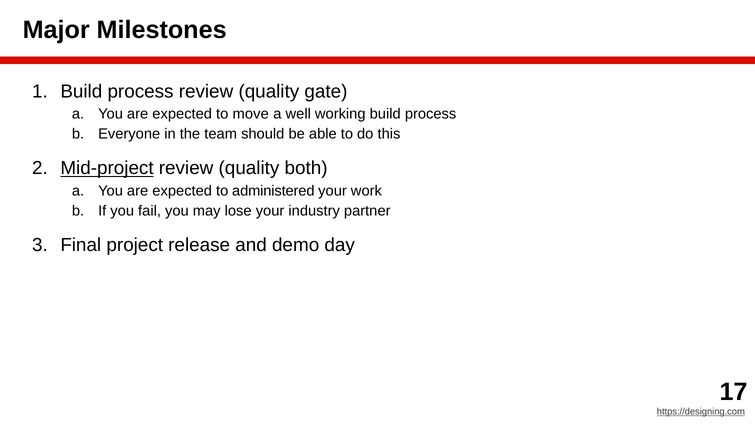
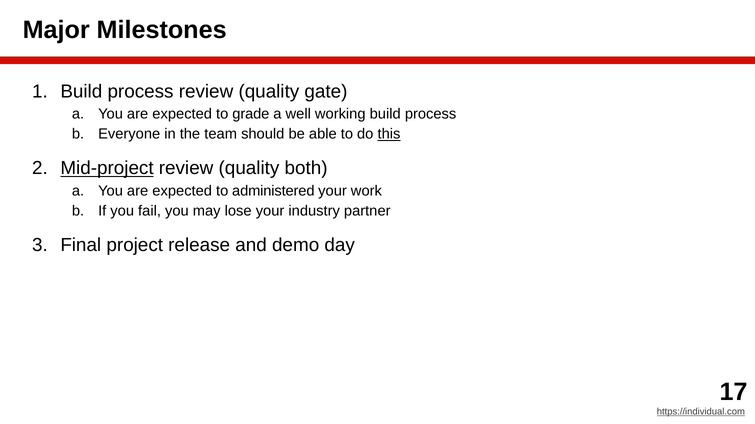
move: move -> grade
this underline: none -> present
https://designing.com: https://designing.com -> https://individual.com
